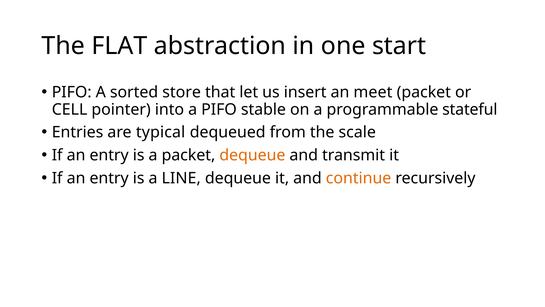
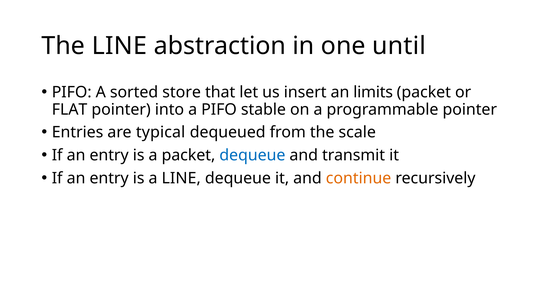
The FLAT: FLAT -> LINE
start: start -> until
meet: meet -> limits
CELL: CELL -> FLAT
programmable stateful: stateful -> pointer
dequeue at (252, 155) colour: orange -> blue
